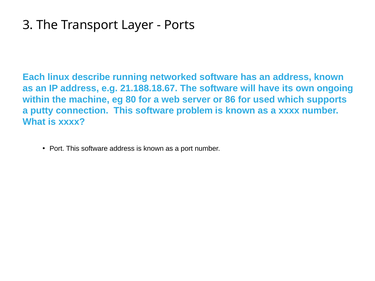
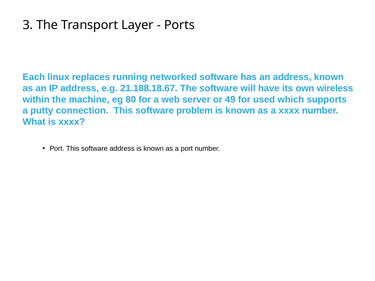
describe: describe -> replaces
ongoing: ongoing -> wireless
86: 86 -> 49
